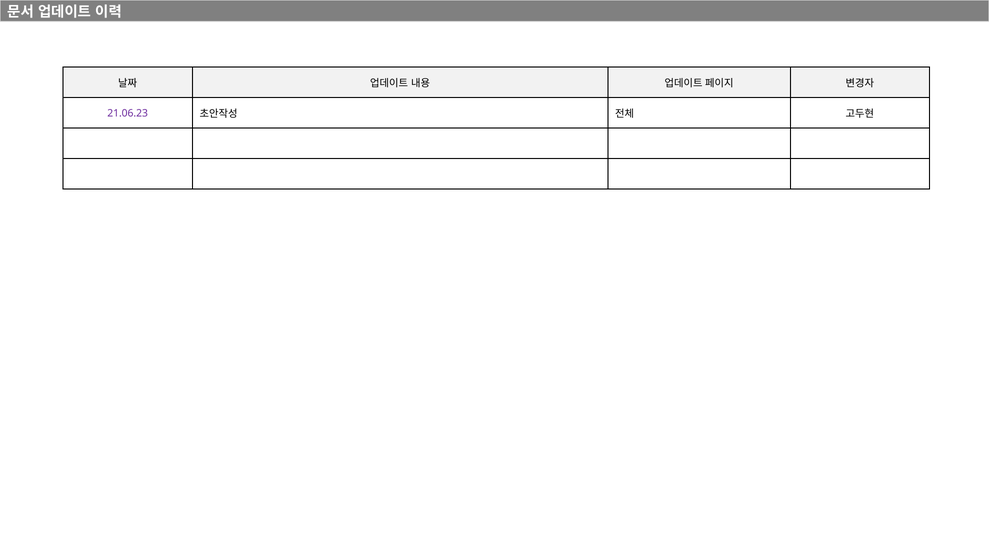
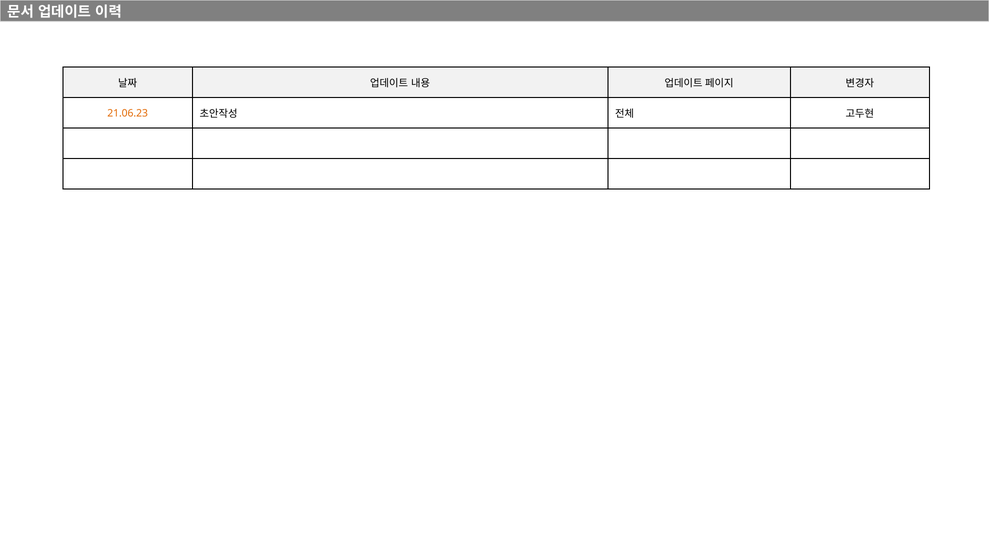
21.06.23 colour: purple -> orange
